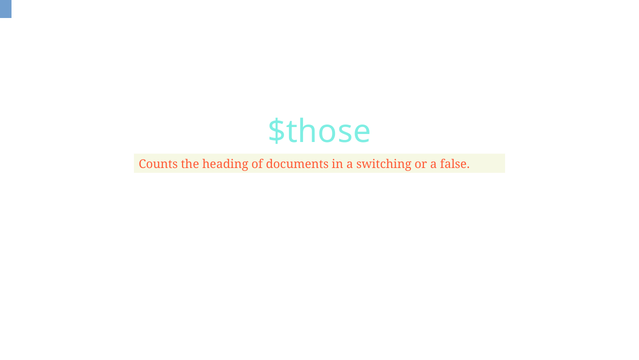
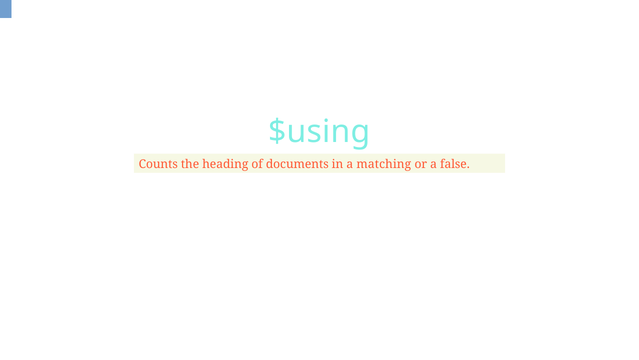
$those: $those -> $using
switching: switching -> matching
